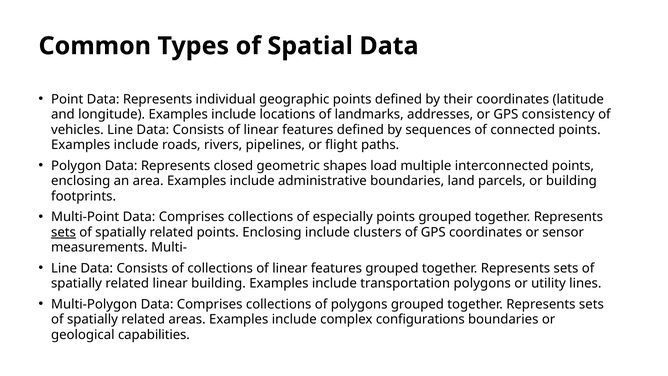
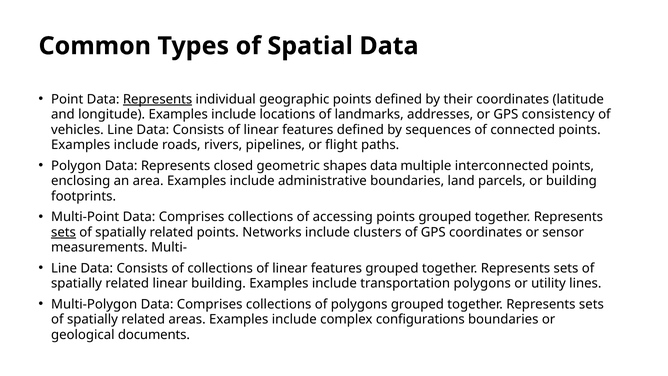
Represents at (158, 99) underline: none -> present
shapes load: load -> data
especially: especially -> accessing
related points Enclosing: Enclosing -> Networks
capabilities: capabilities -> documents
